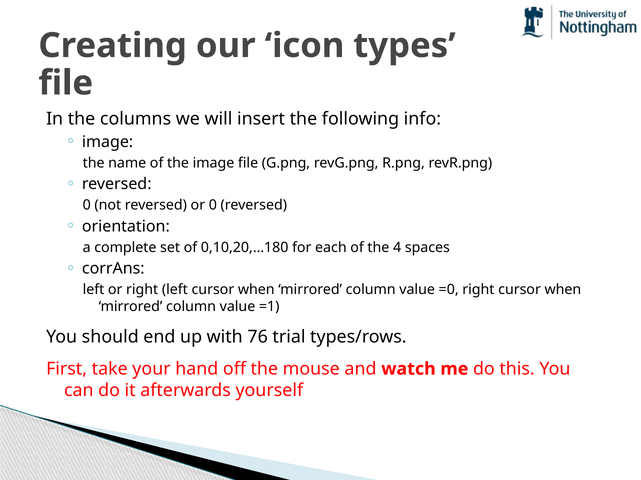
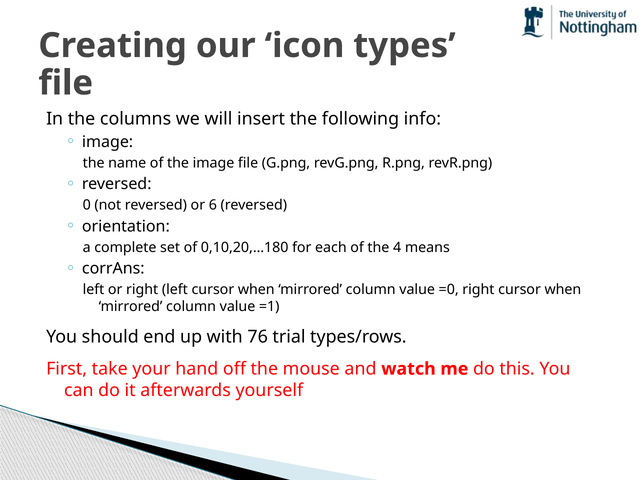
or 0: 0 -> 6
spaces: spaces -> means
